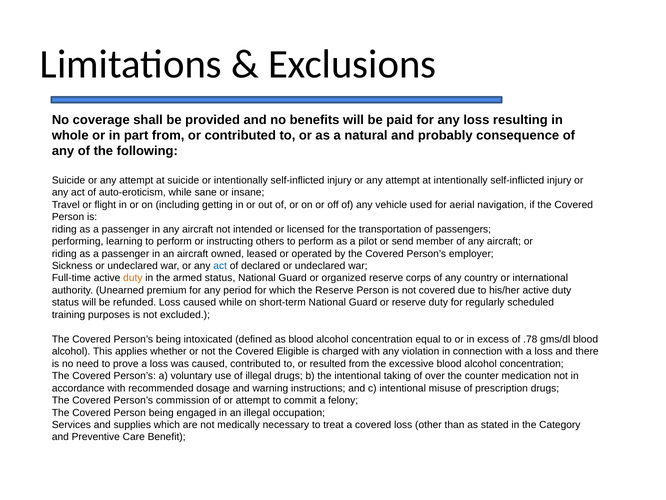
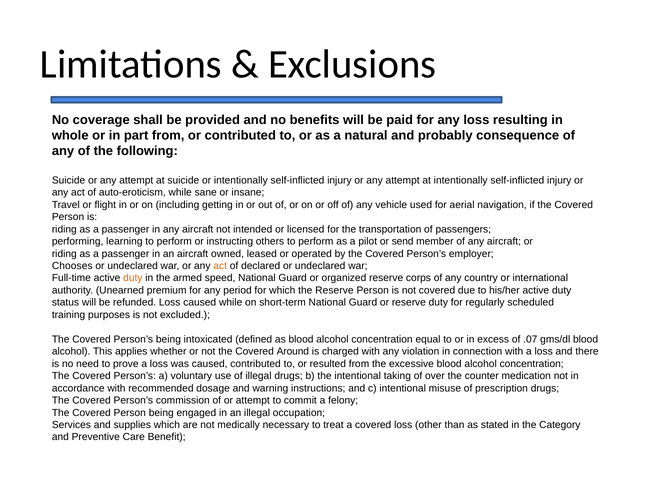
Sickness: Sickness -> Chooses
act at (220, 266) colour: blue -> orange
armed status: status -> speed
.78: .78 -> .07
Eligible: Eligible -> Around
